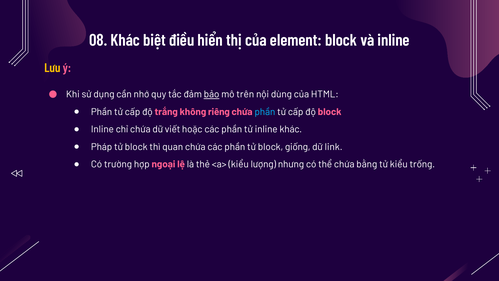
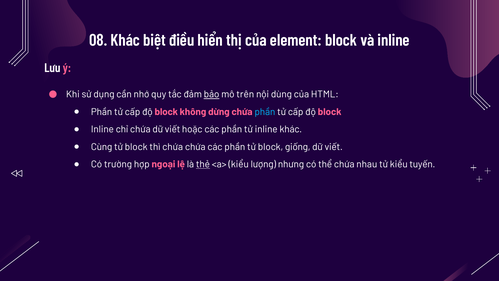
Lưu colour: yellow -> white
trắng at (166, 112): trắng -> block
riêng: riêng -> dừng
Pháp: Pháp -> Cùng
thì quan: quan -> chứa
link at (334, 147): link -> viết
thẻ underline: none -> present
bằng: bằng -> nhau
trống: trống -> tuyến
